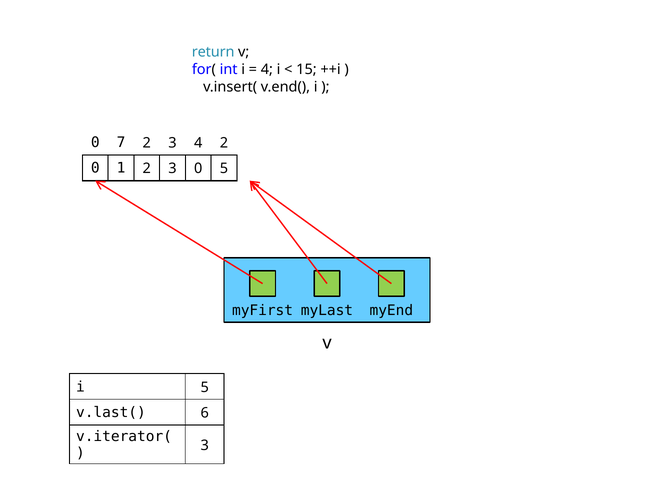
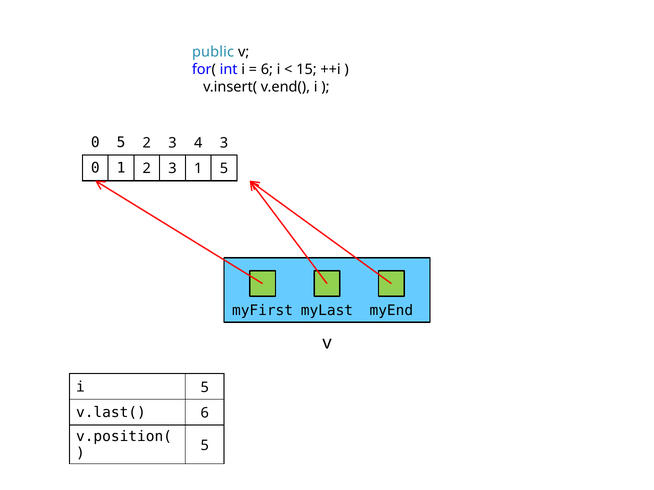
return: return -> public
4 at (267, 70): 4 -> 6
0 7: 7 -> 5
4 2: 2 -> 3
3 0: 0 -> 1
v.iterator(: v.iterator( -> v.position(
3 at (205, 446): 3 -> 5
